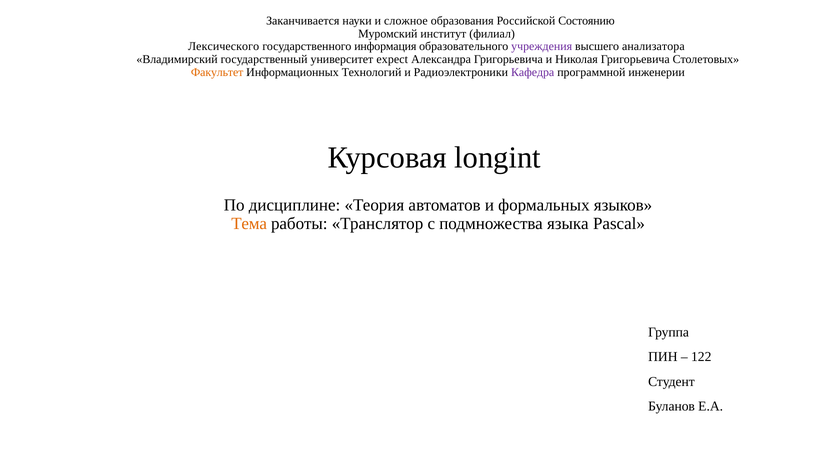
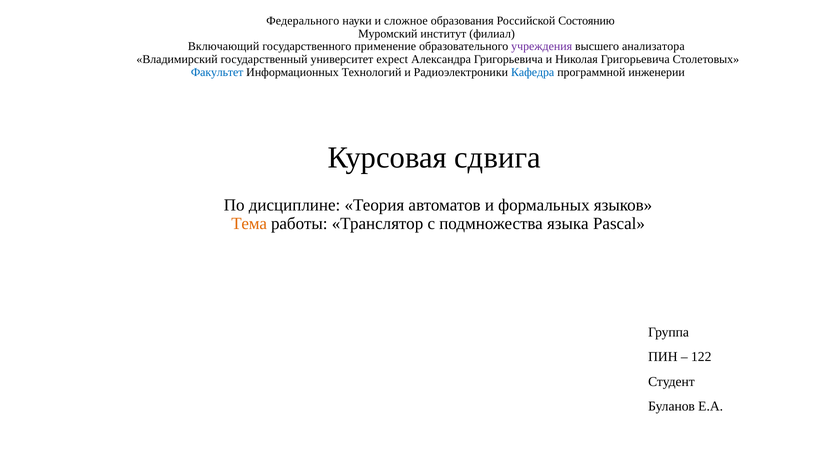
Заканчивается: Заканчивается -> Федерального
Лексического: Лексического -> Включающий
информация: информация -> применение
Факультет colour: orange -> blue
Кафедра colour: purple -> blue
longint: longint -> сдвига
